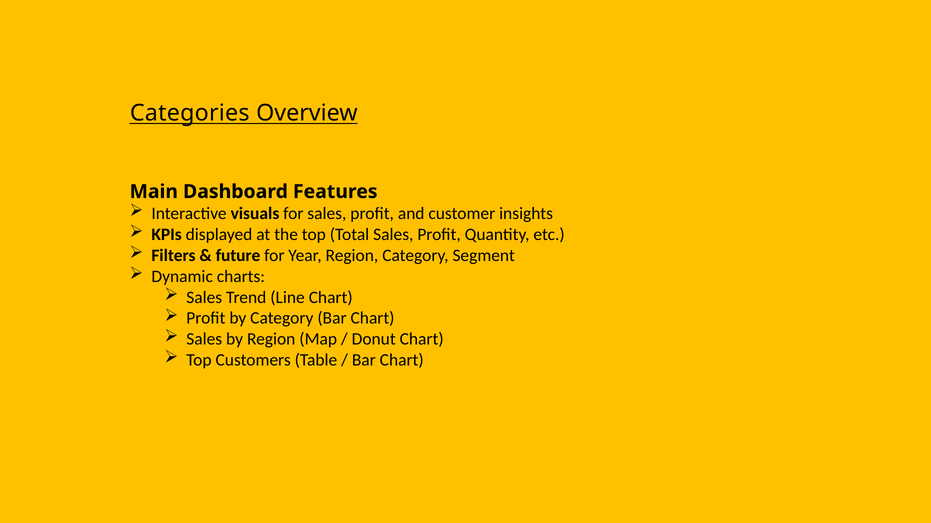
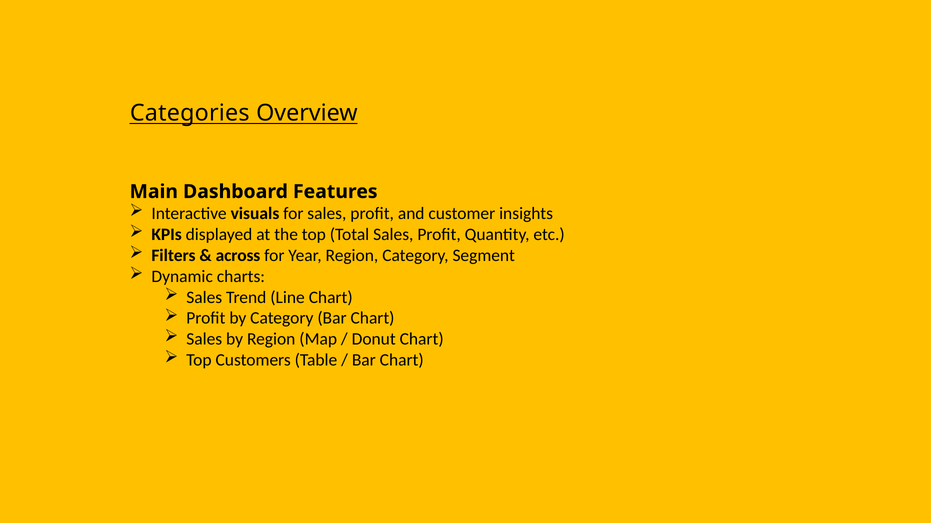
future: future -> across
